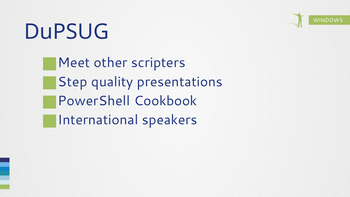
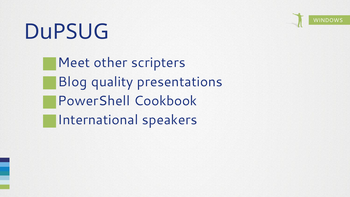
Step: Step -> Blog
